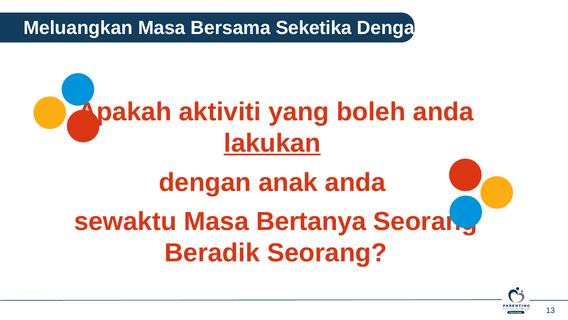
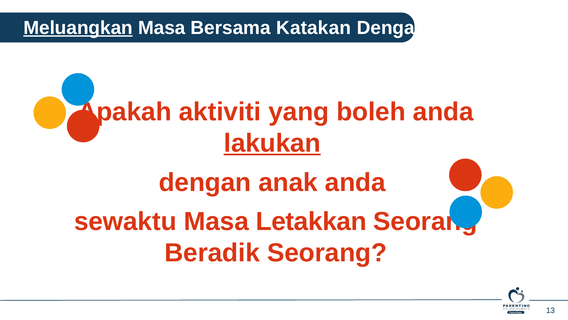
Meluangkan underline: none -> present
Seketika: Seketika -> Katakan
Bertanya: Bertanya -> Letakkan
